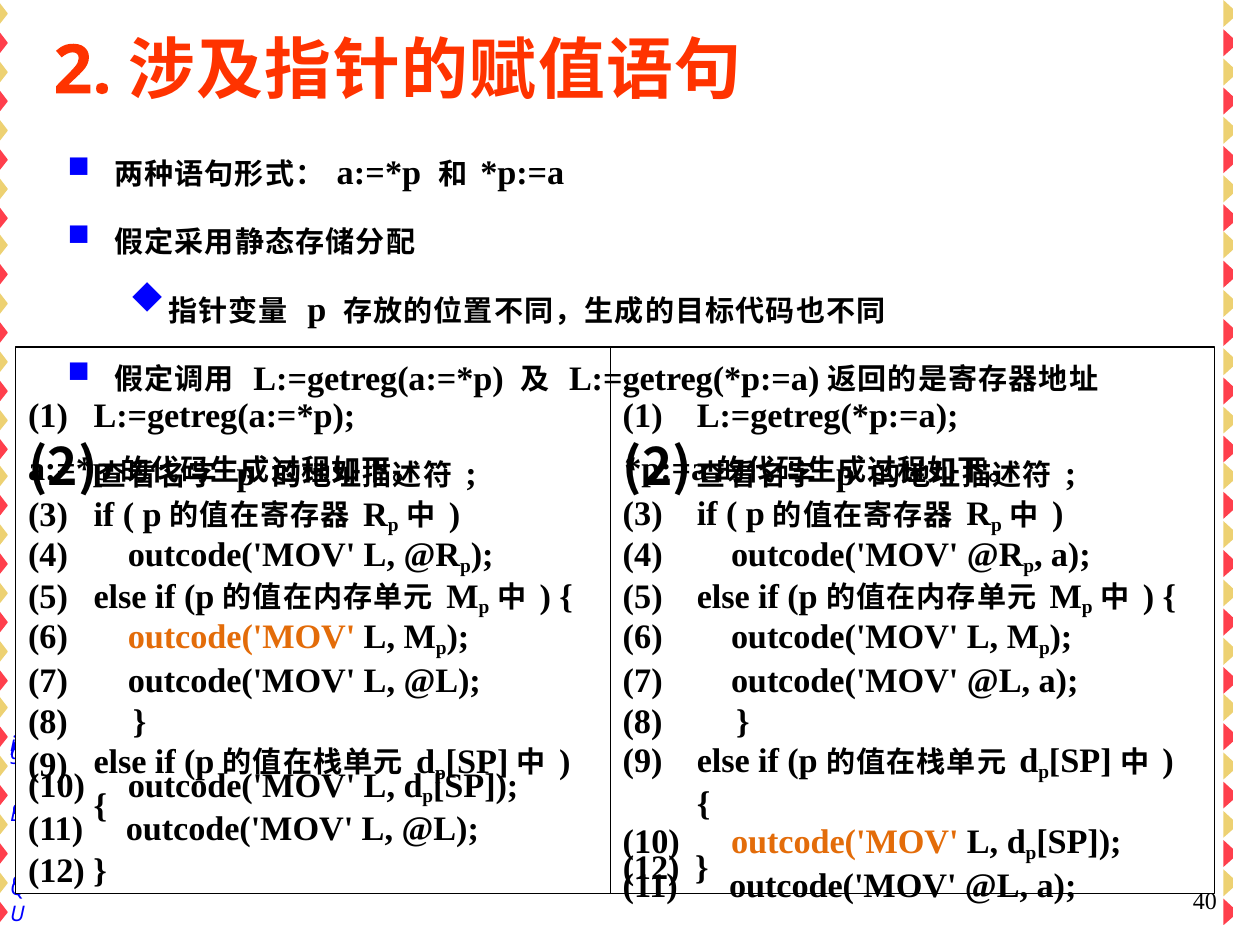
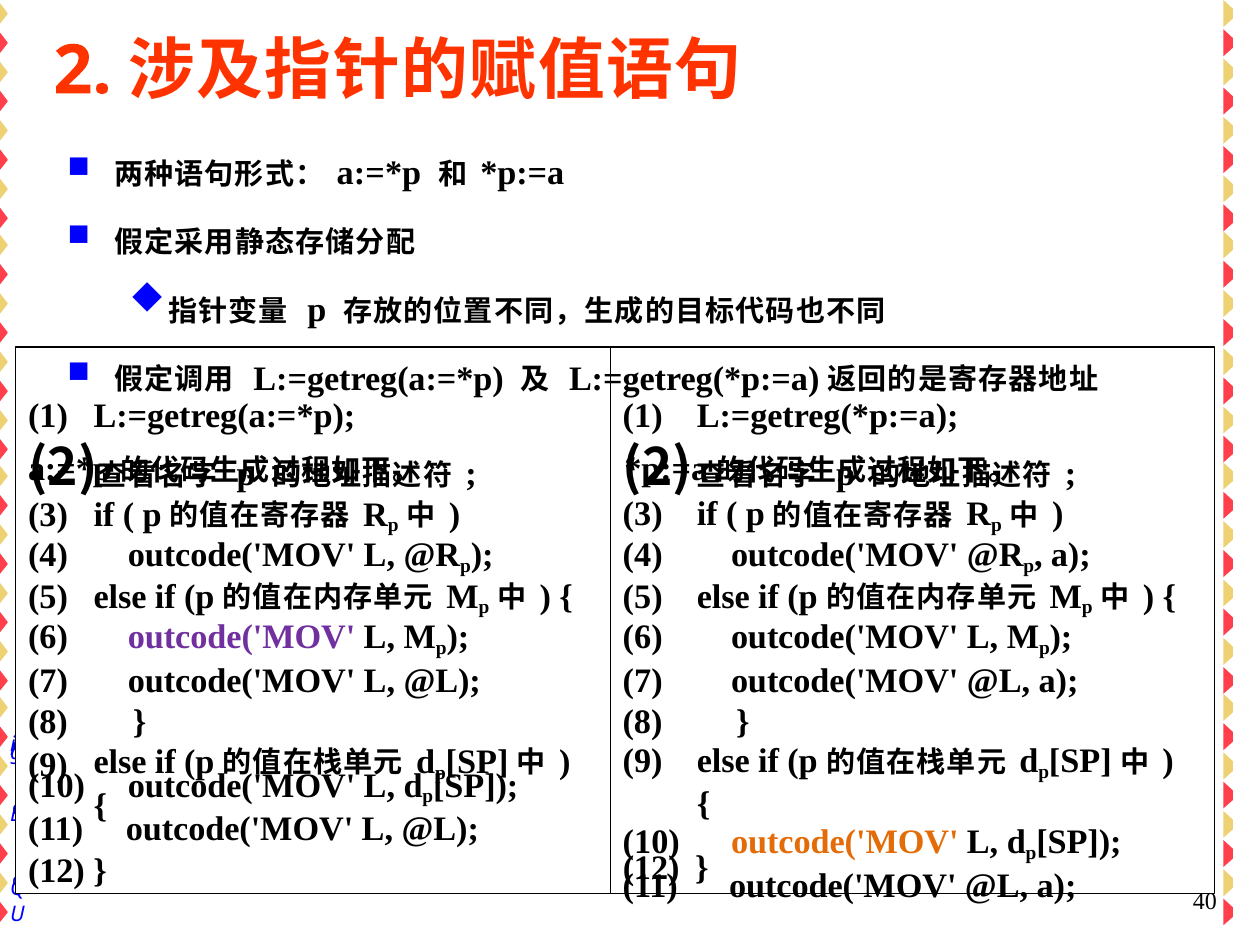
outcode('MOV at (242, 637) colour: orange -> purple
